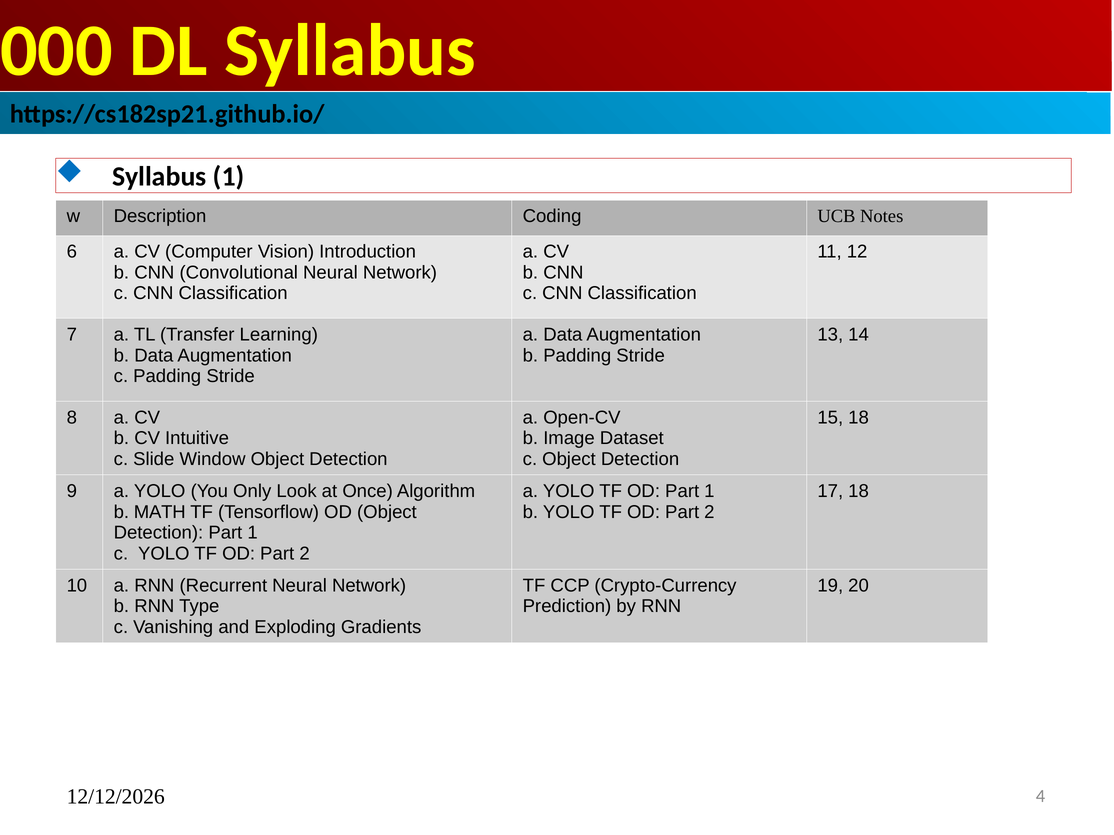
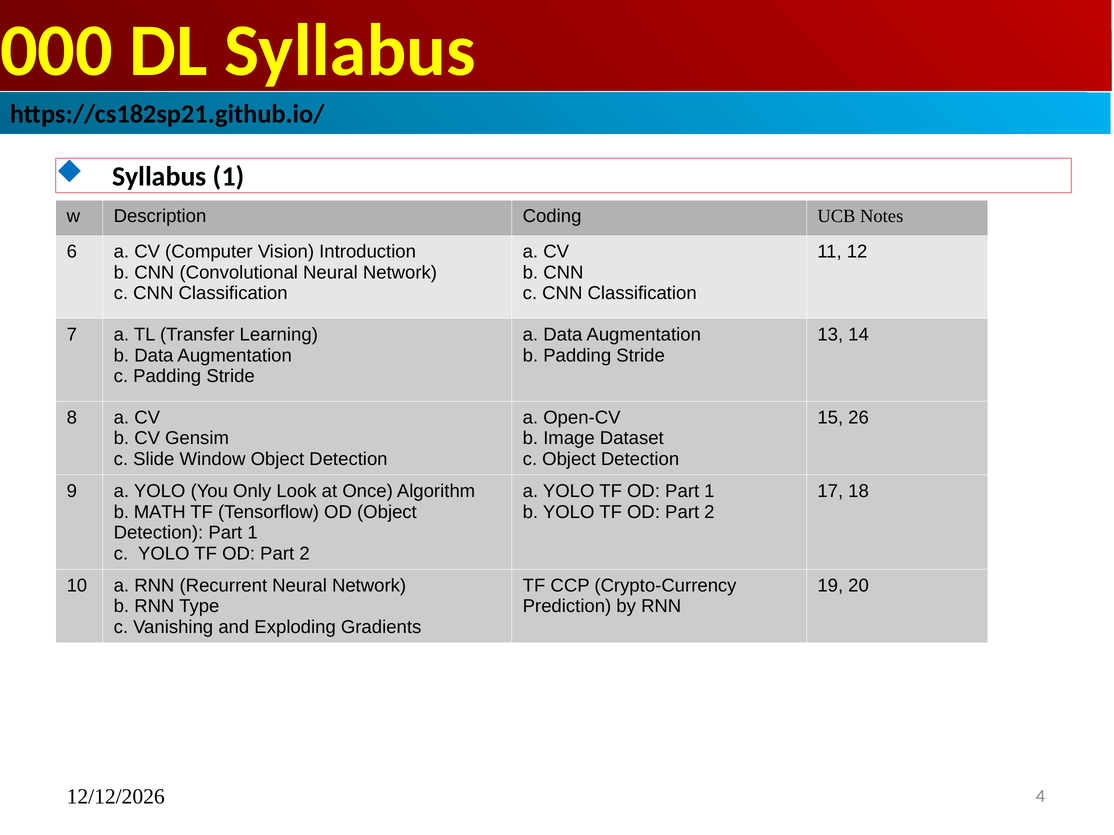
15 18: 18 -> 26
Intuitive: Intuitive -> Gensim
